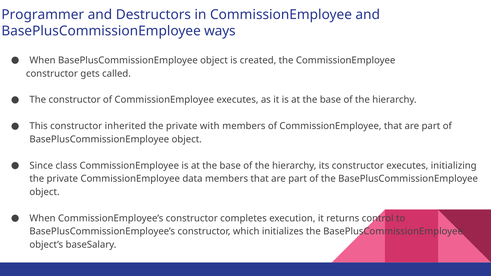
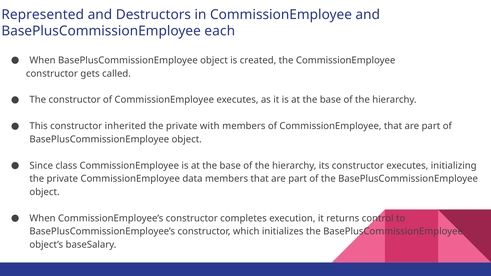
Programmer: Programmer -> Represented
ways: ways -> each
